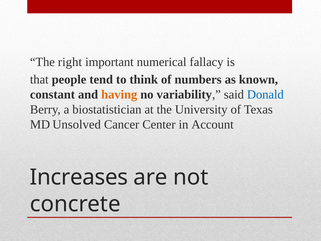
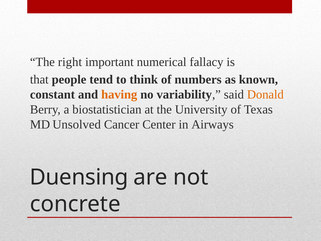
Donald colour: blue -> orange
Account: Account -> Airways
Increases: Increases -> Duensing
